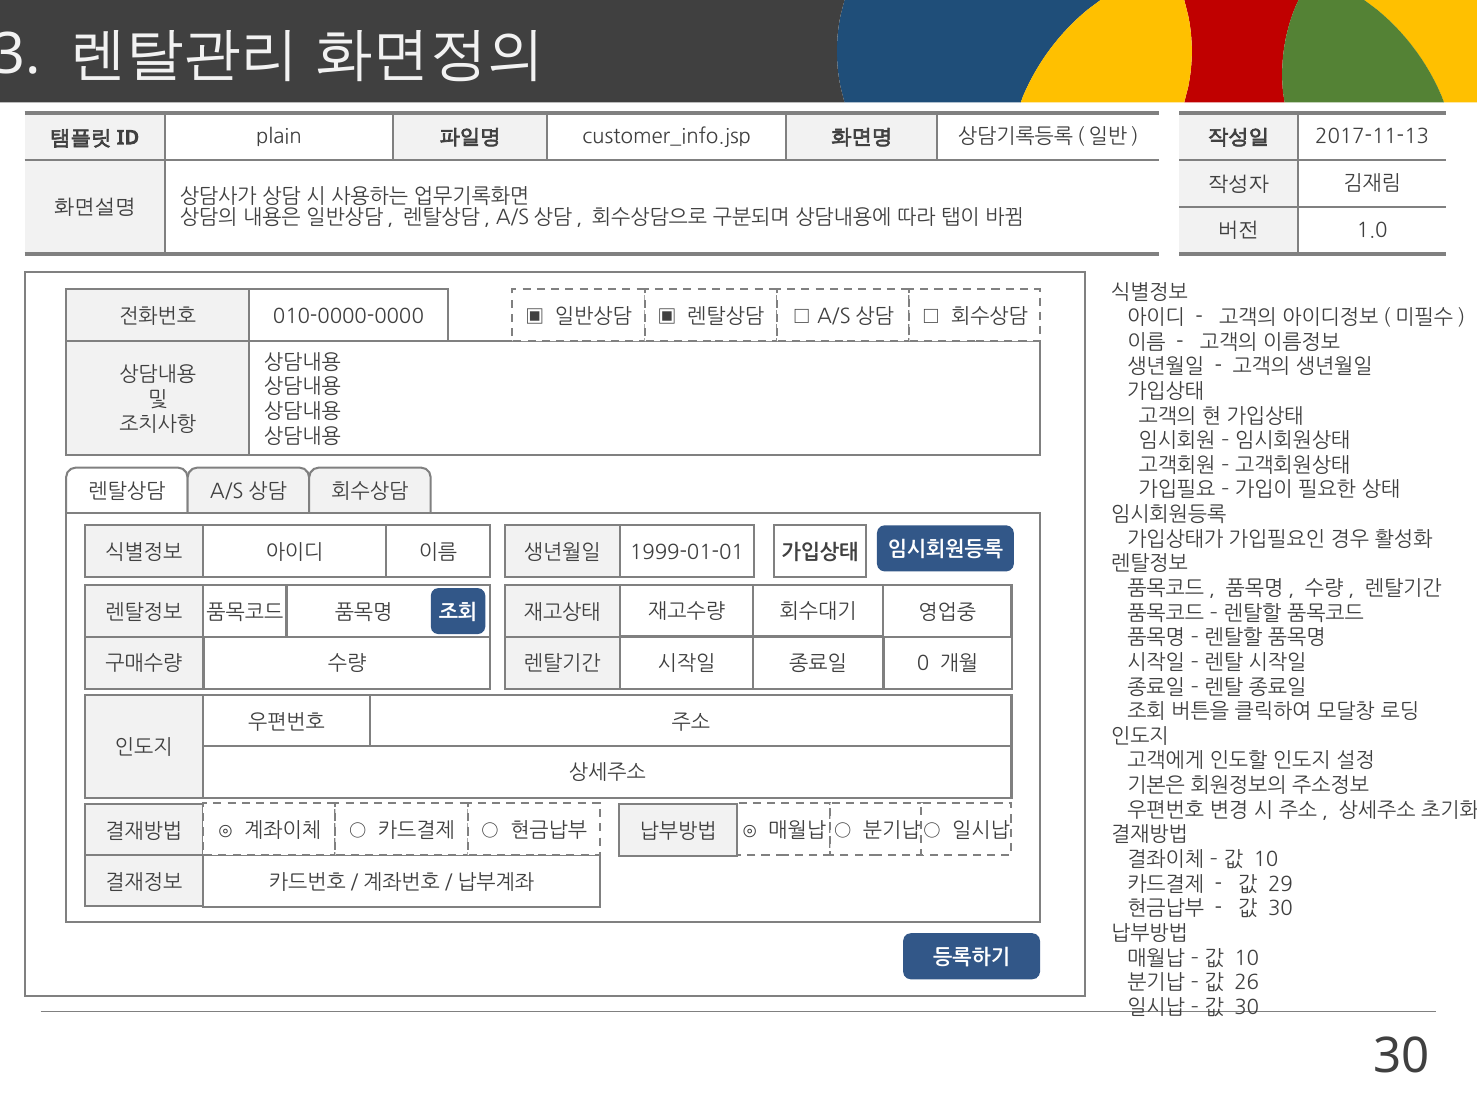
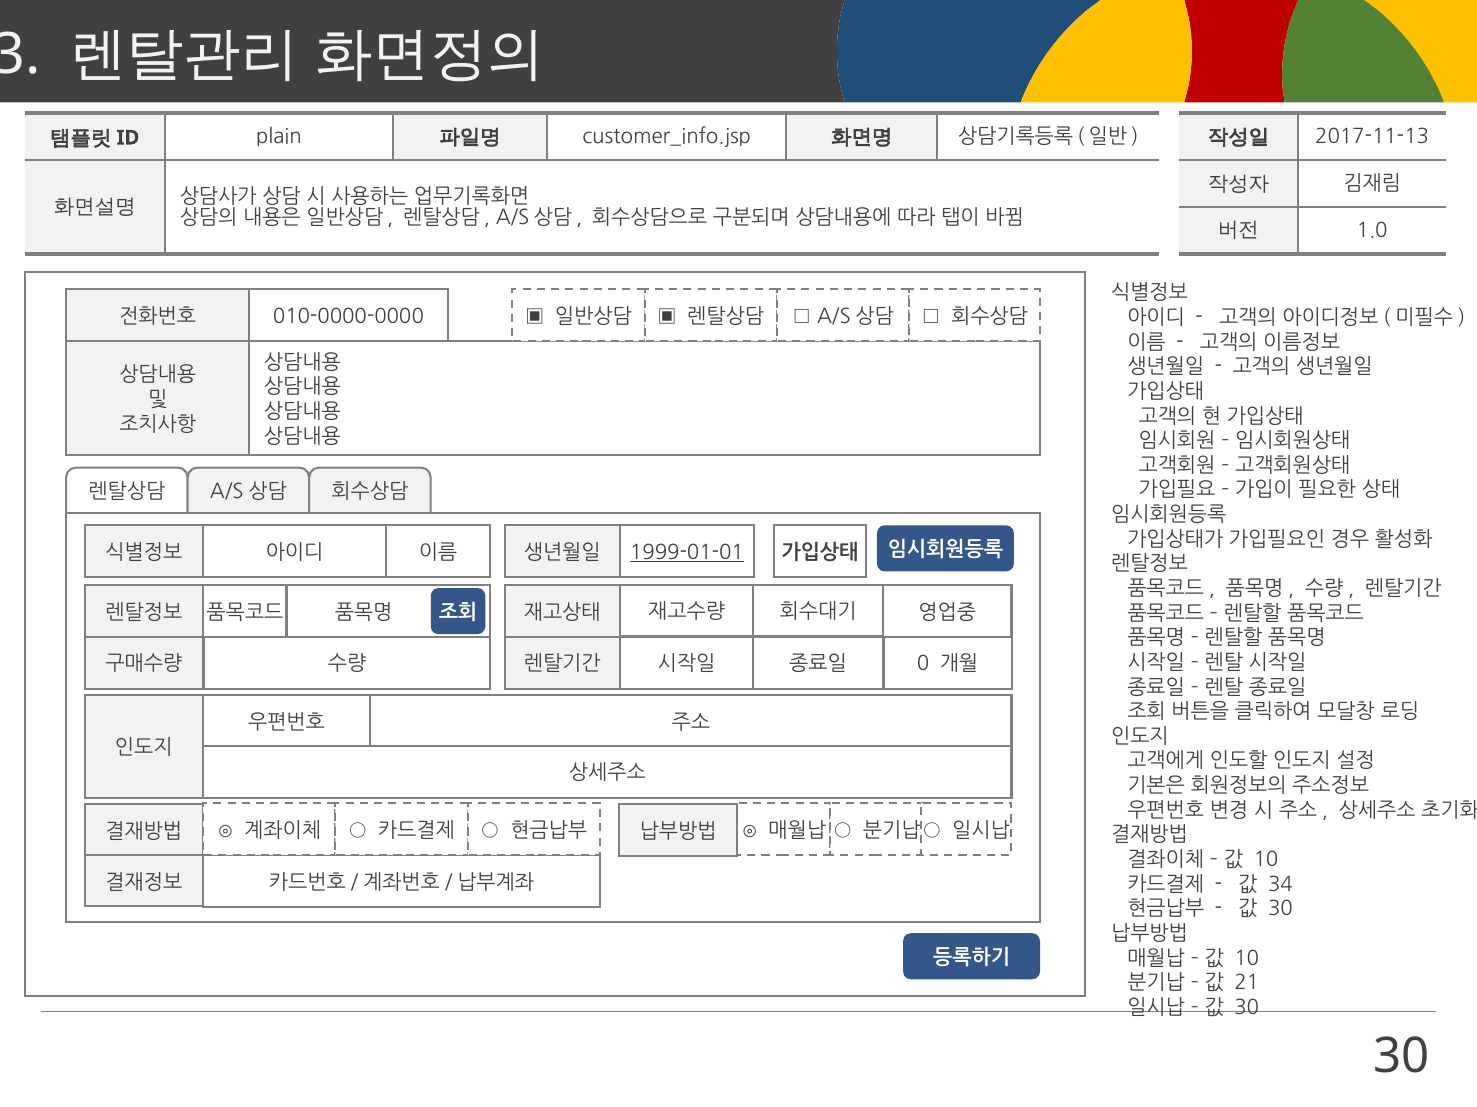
1999-01-01 underline: none -> present
29: 29 -> 34
26: 26 -> 21
